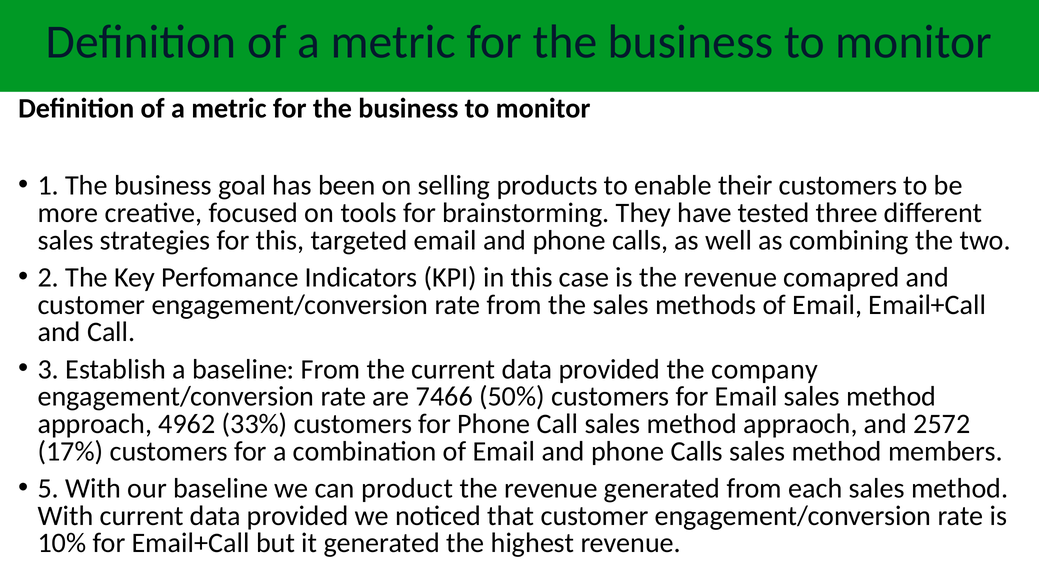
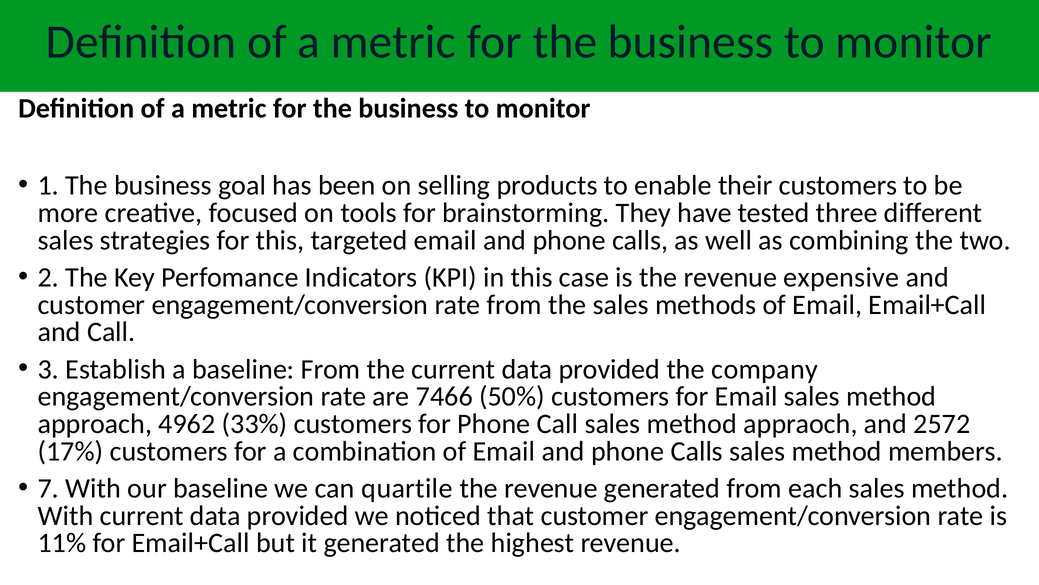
comapred: comapred -> expensive
5: 5 -> 7
product: product -> quartile
10%: 10% -> 11%
